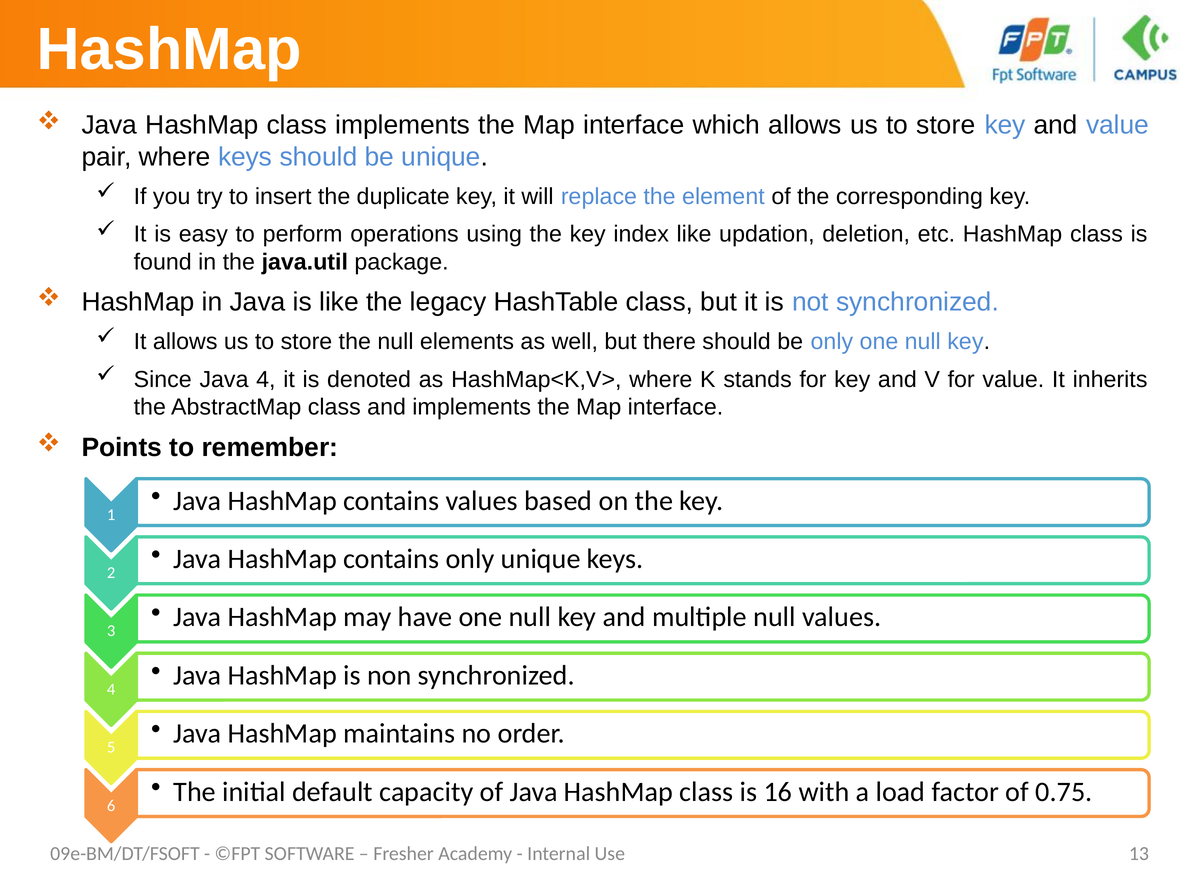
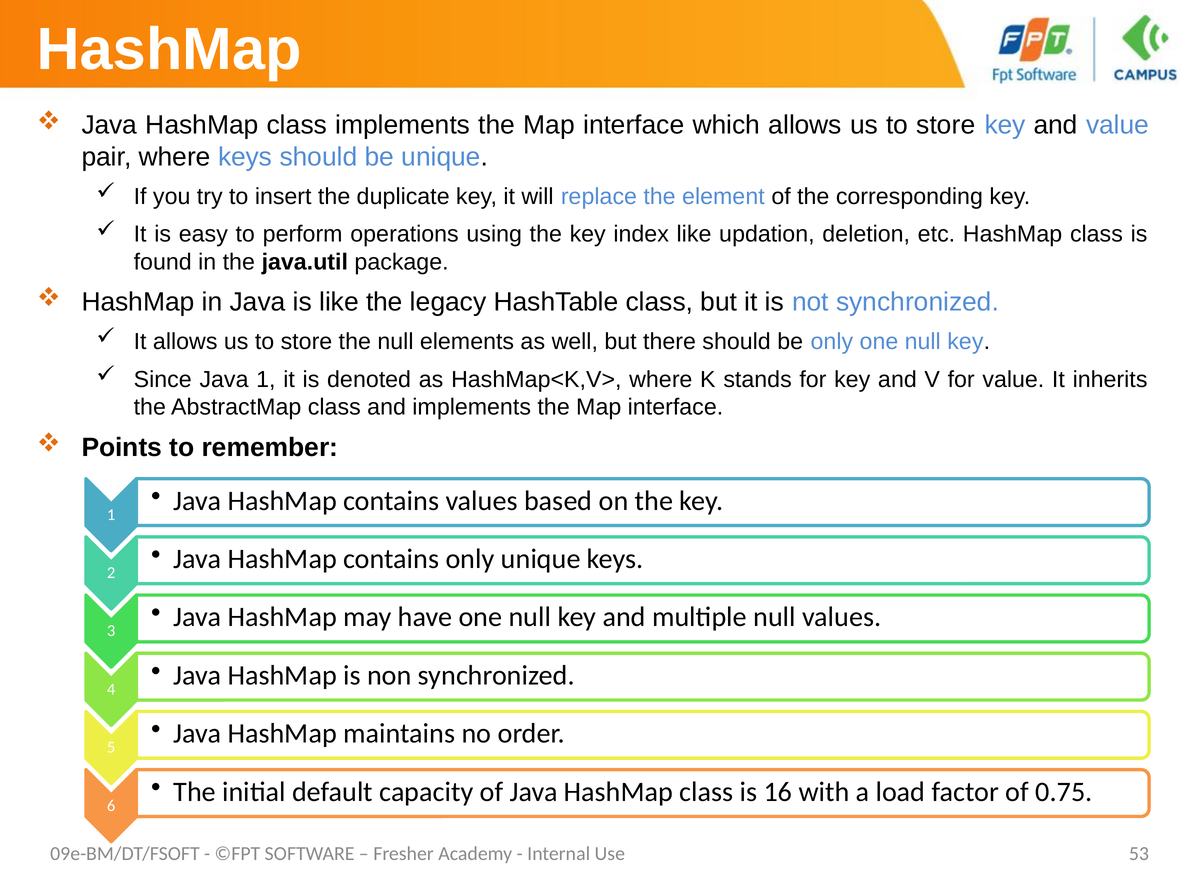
Java 4: 4 -> 1
13: 13 -> 53
